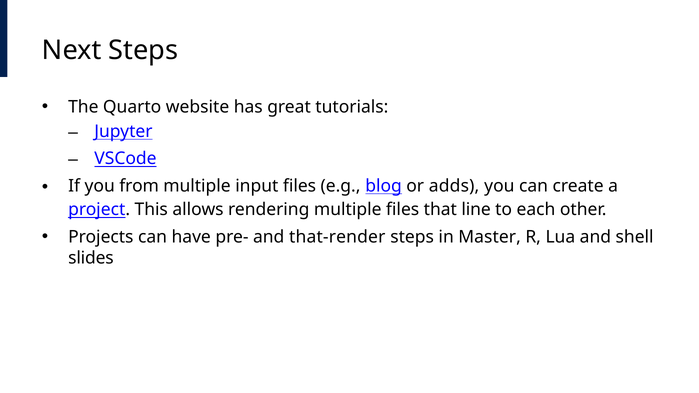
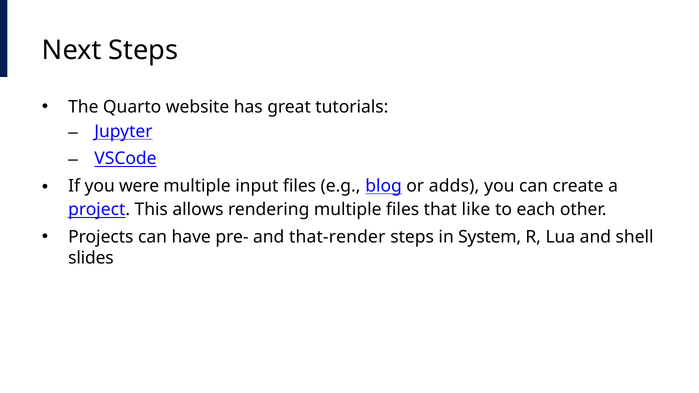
from: from -> were
line: line -> like
Master: Master -> System
